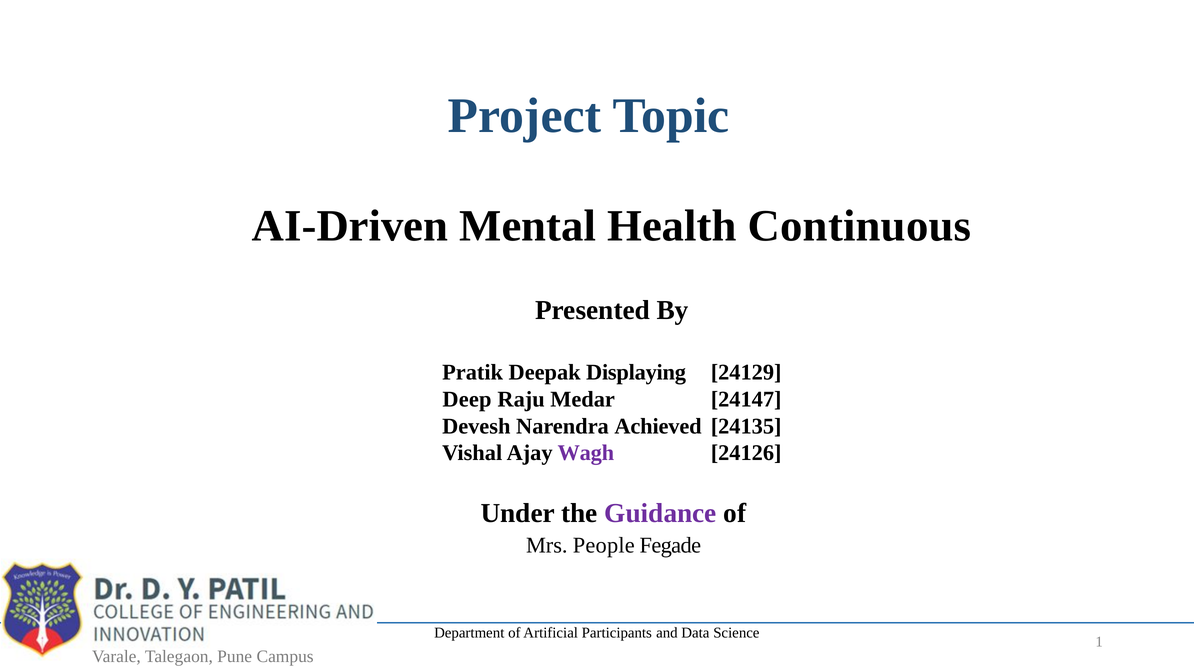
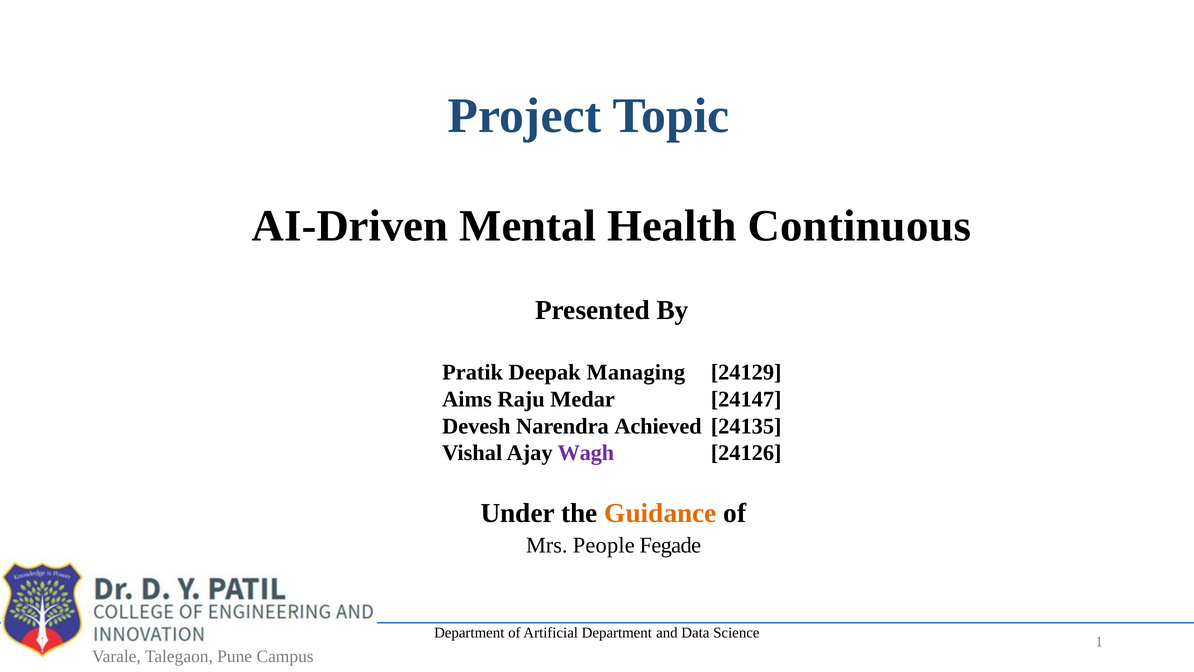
Displaying: Displaying -> Managing
Deep: Deep -> Aims
Guidance colour: purple -> orange
Artificial Participants: Participants -> Department
